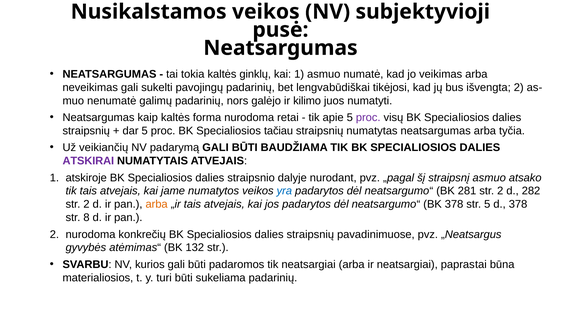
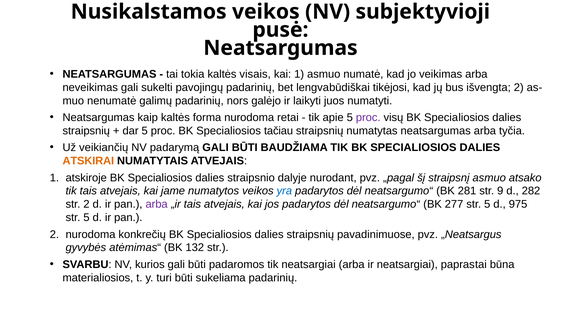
ginklų: ginklų -> visais
kilimo: kilimo -> laikyti
ATSKIRAI colour: purple -> orange
281 str 2: 2 -> 9
arba at (157, 205) colour: orange -> purple
BK 378: 378 -> 277
d 378: 378 -> 975
8 at (86, 218): 8 -> 5
